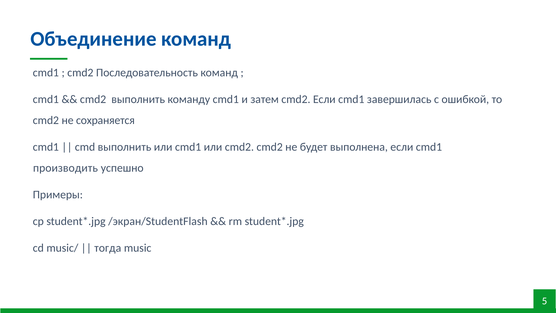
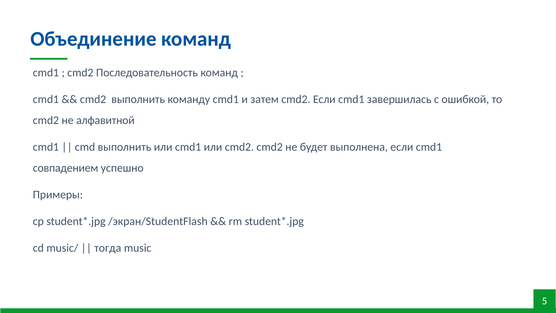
сохраняется: сохраняется -> алфавитной
производить: производить -> совпадением
